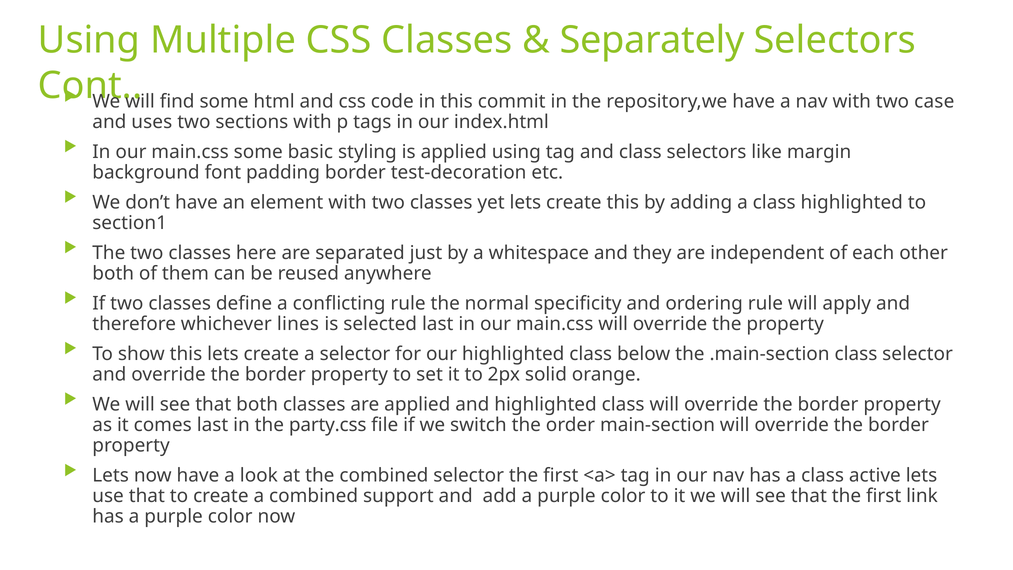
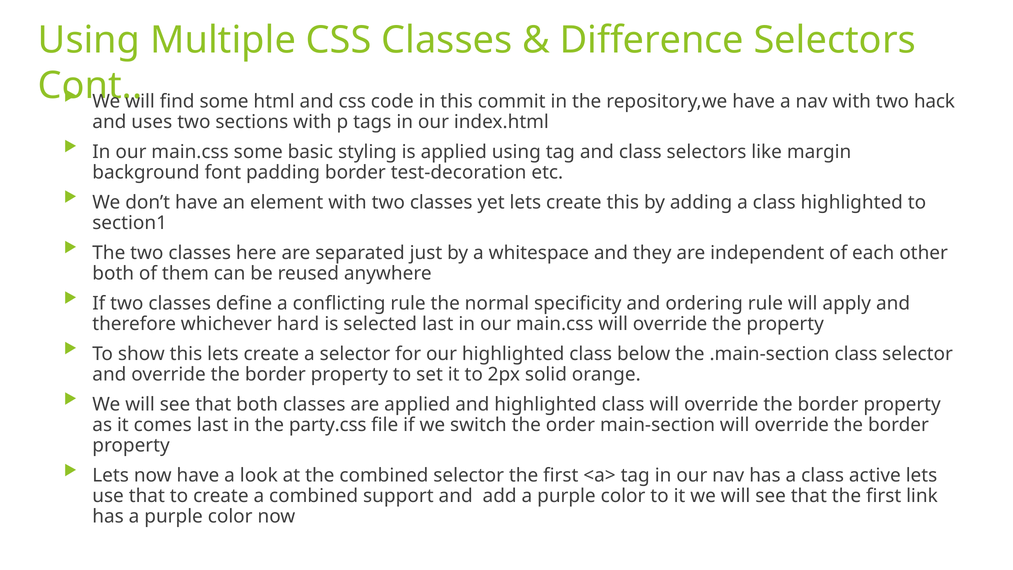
Separately: Separately -> Difference
case: case -> hack
lines: lines -> hard
